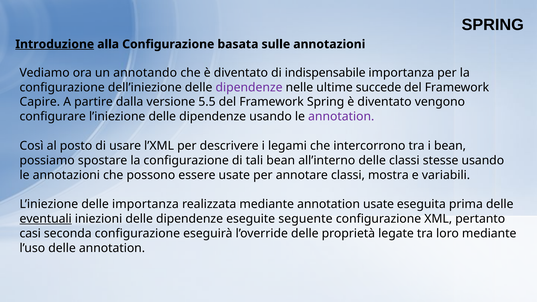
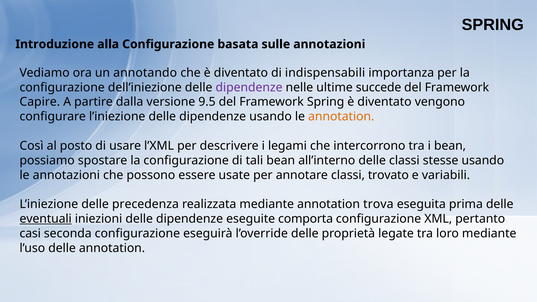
Introduzione underline: present -> none
indispensabile: indispensabile -> indispensabili
5.5: 5.5 -> 9.5
annotation at (341, 117) colour: purple -> orange
mostra: mostra -> trovato
delle importanza: importanza -> precedenza
annotation usate: usate -> trova
seguente: seguente -> comporta
